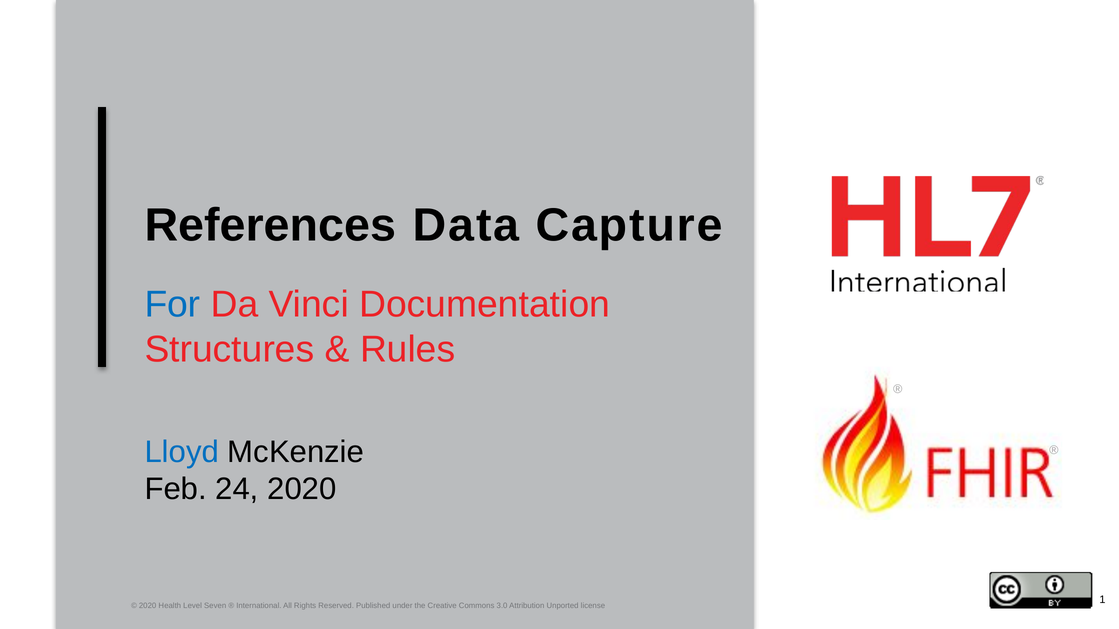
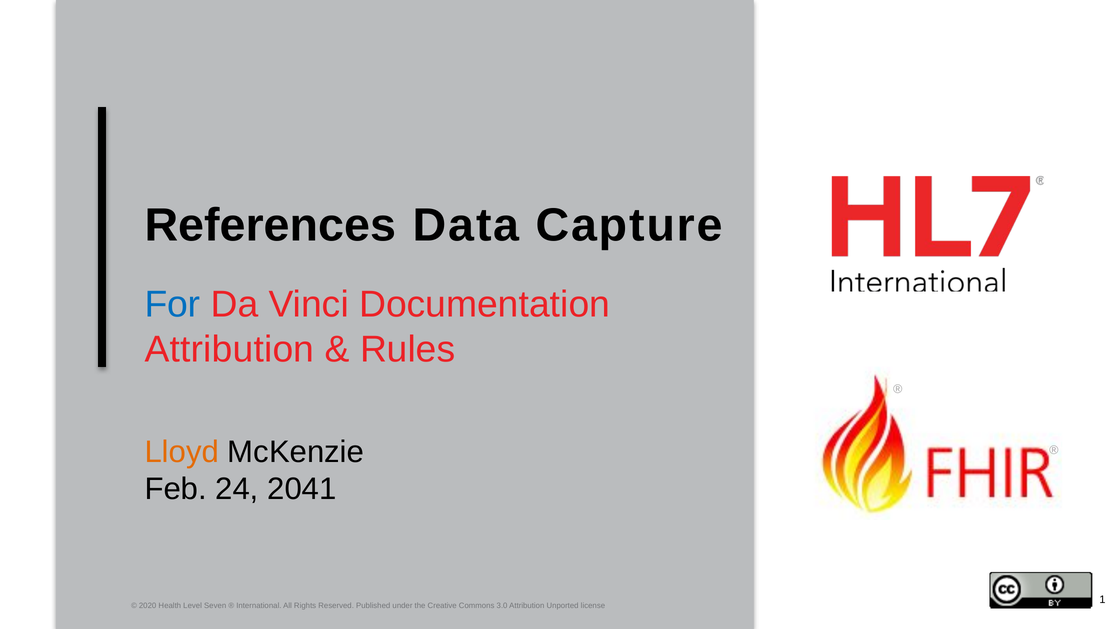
Structures at (229, 350): Structures -> Attribution
Lloyd colour: blue -> orange
24 2020: 2020 -> 2041
